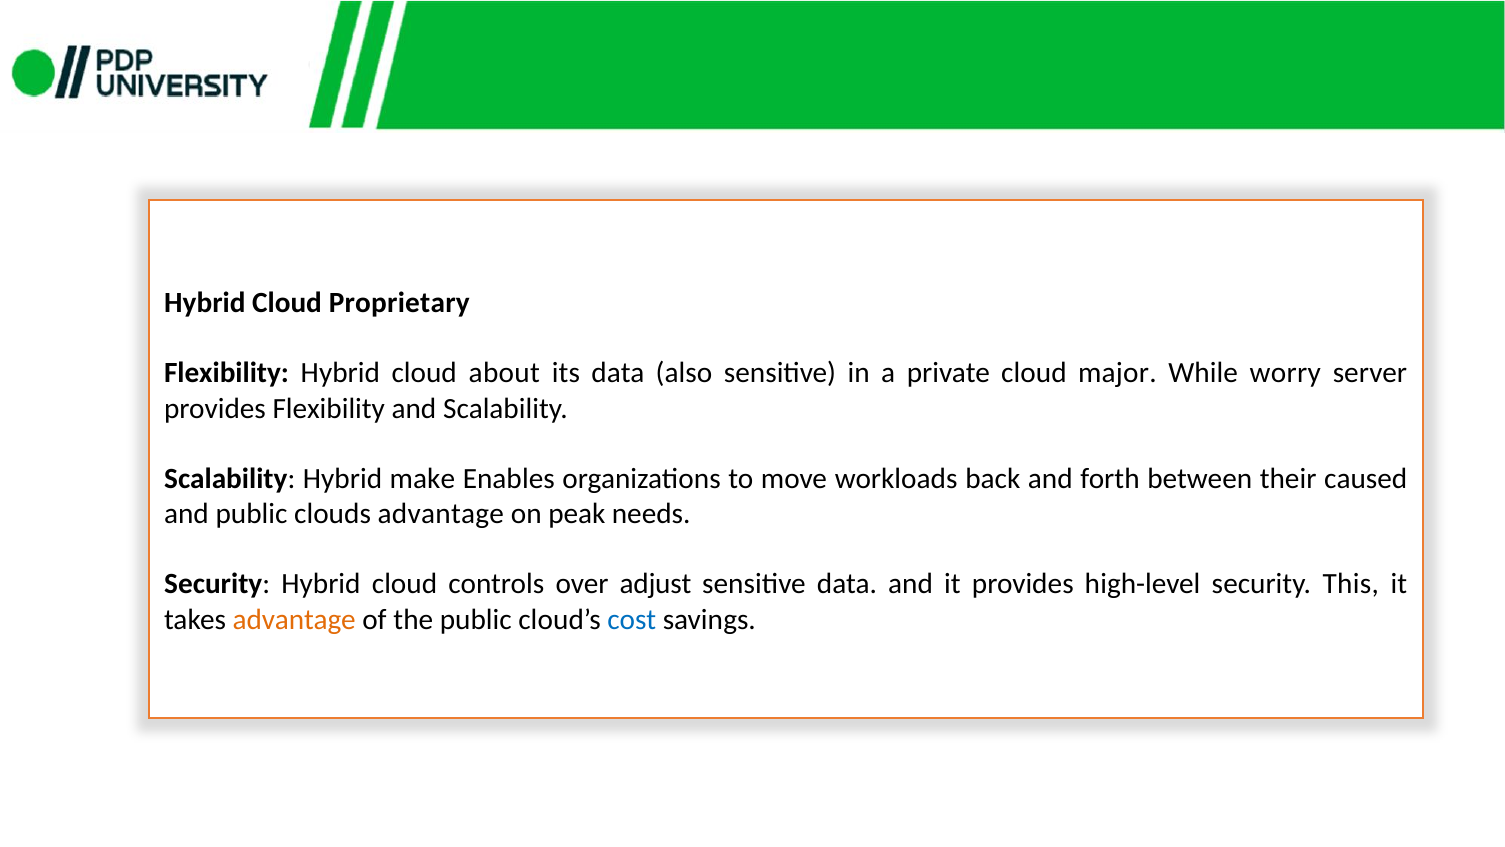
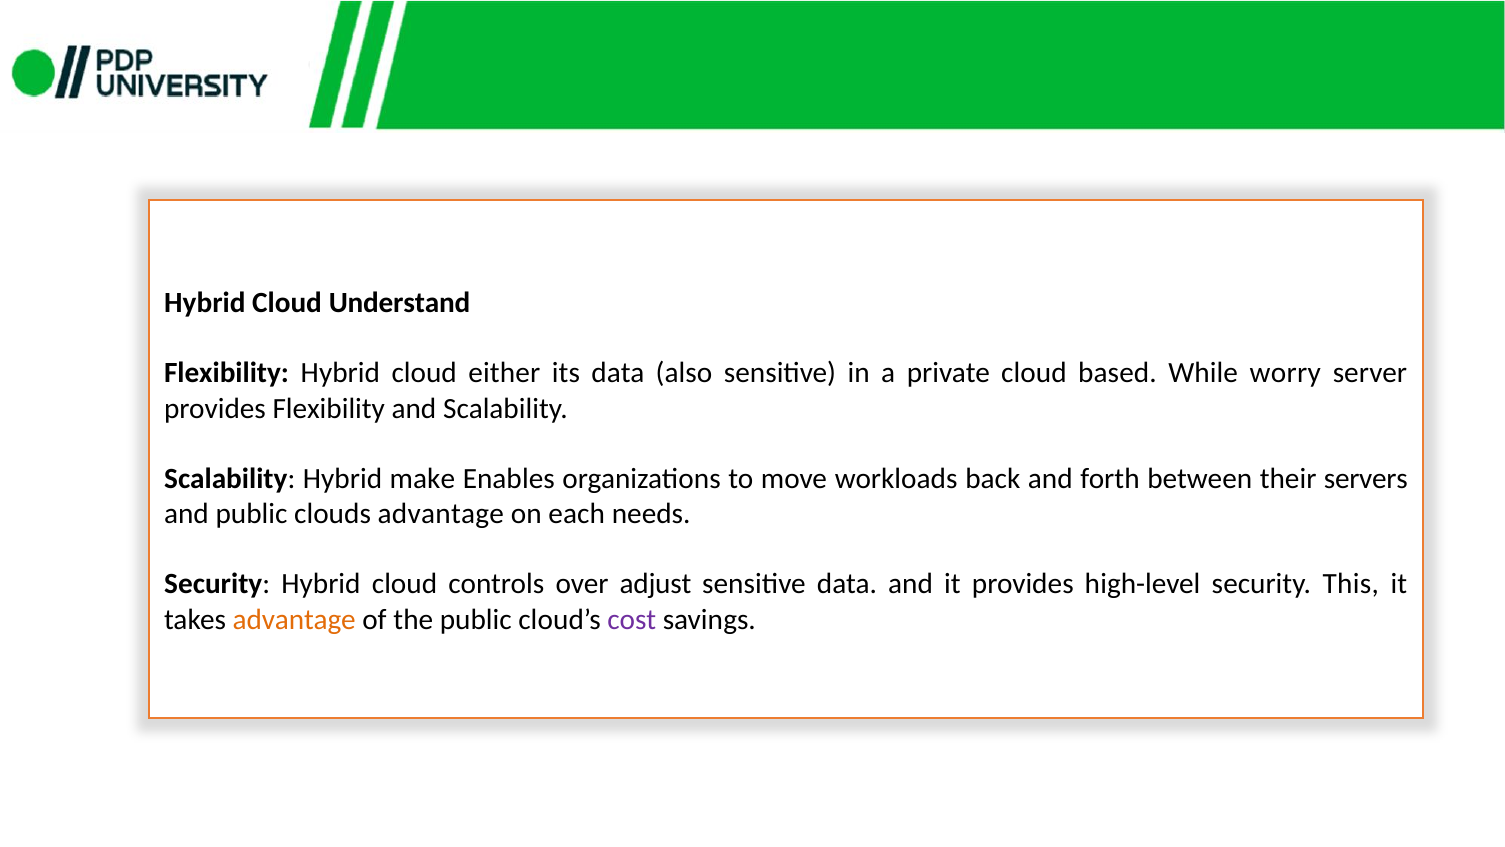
Proprietary: Proprietary -> Understand
about: about -> either
major: major -> based
caused: caused -> servers
peak: peak -> each
cost colour: blue -> purple
